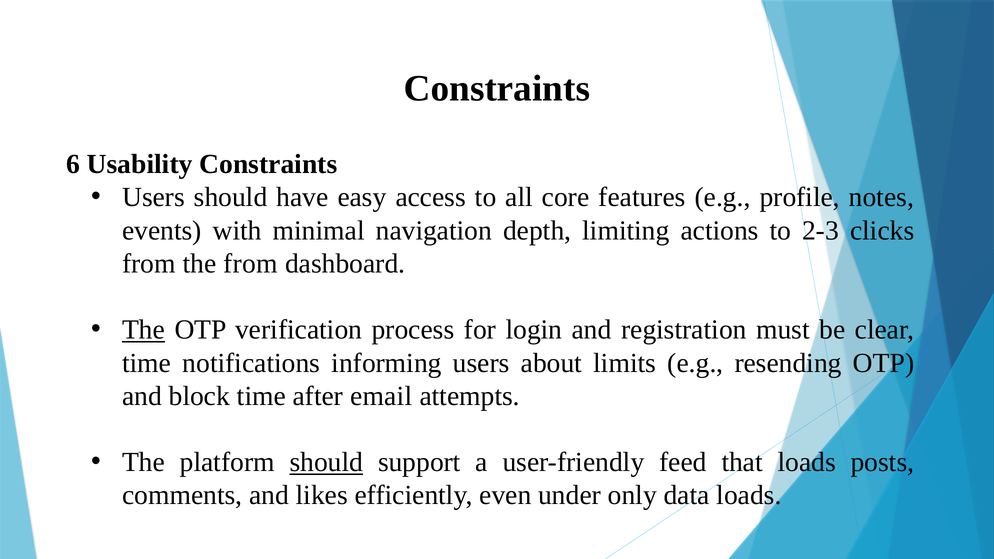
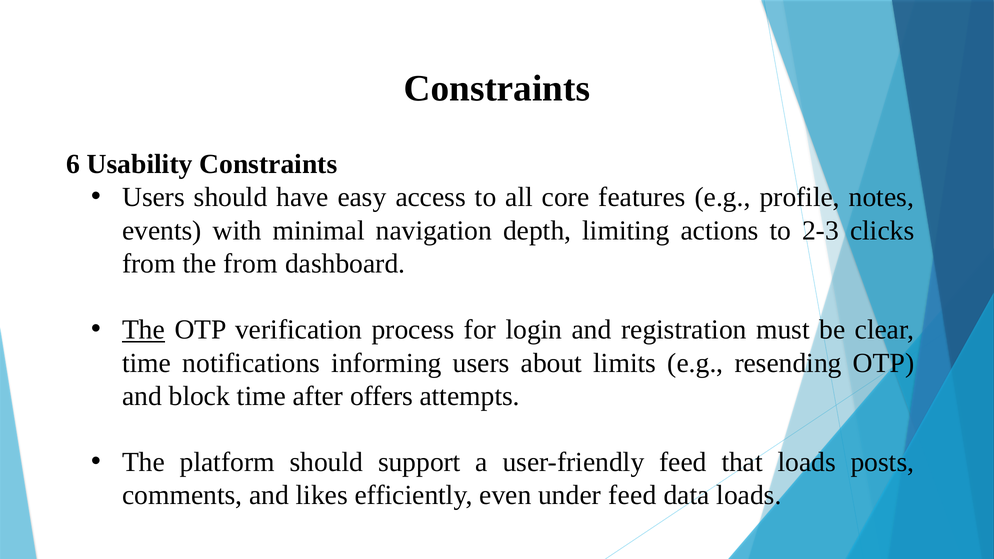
email: email -> offers
should at (326, 462) underline: present -> none
under only: only -> feed
